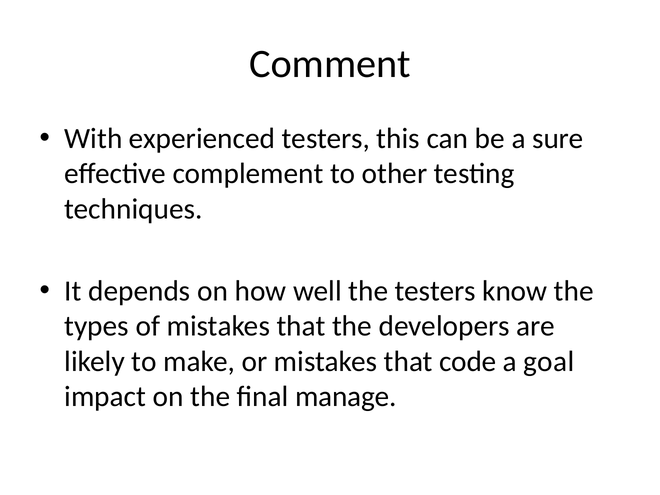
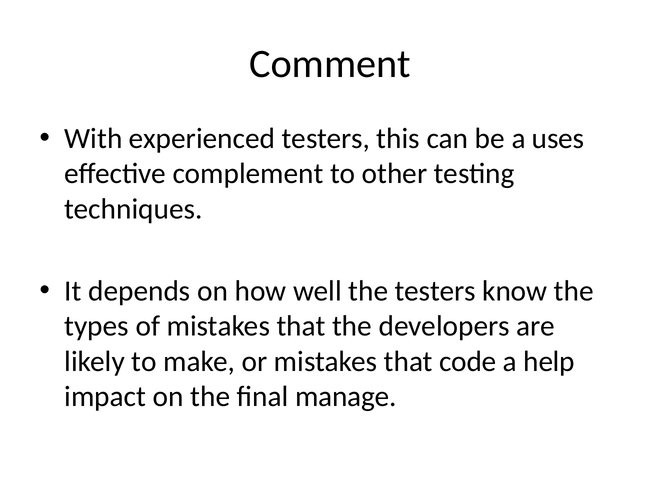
sure: sure -> uses
goal: goal -> help
